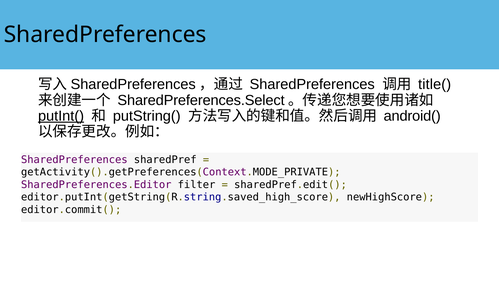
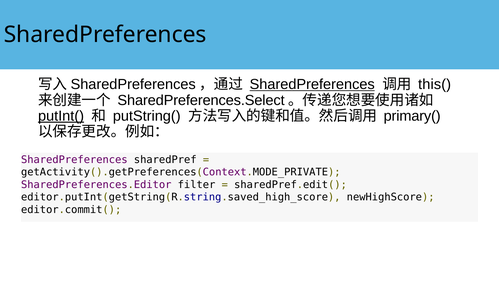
SharedPreferences at (312, 84) underline: none -> present
title(: title( -> this(
android(: android( -> primary(
